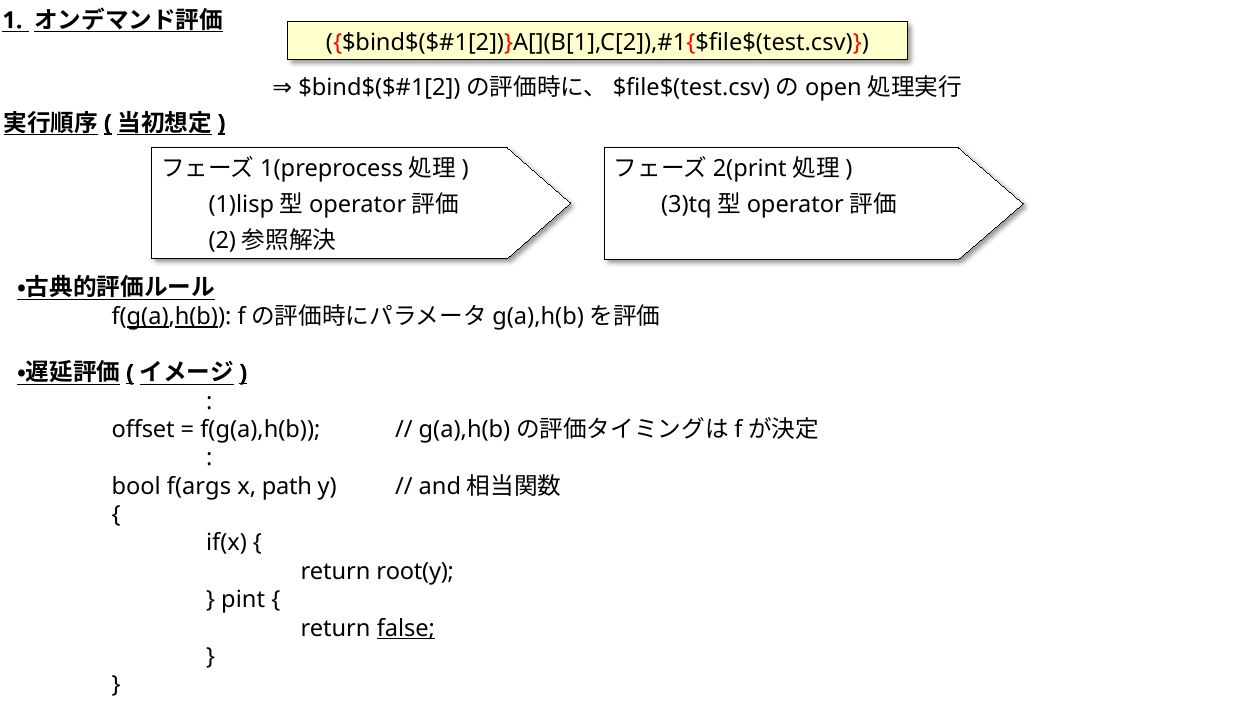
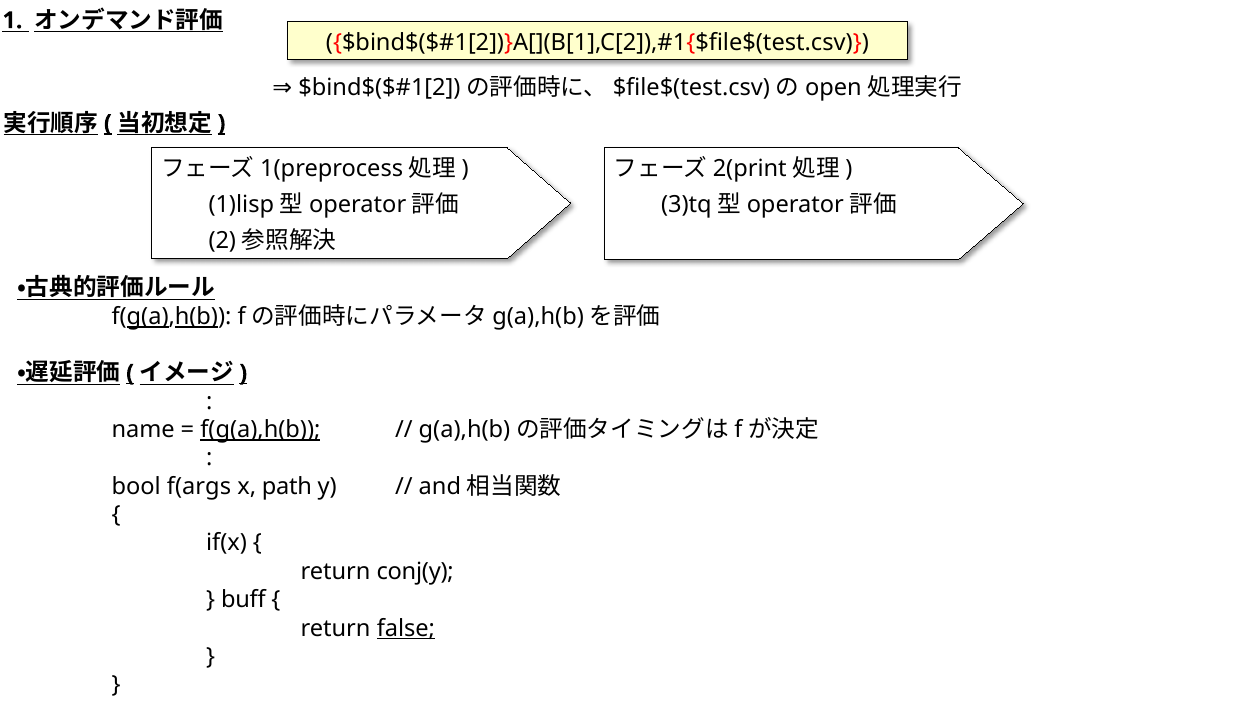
offset: offset -> name
f(g(a),h(b at (260, 430) underline: none -> present
root(y: root(y -> conj(y
pint: pint -> buff
